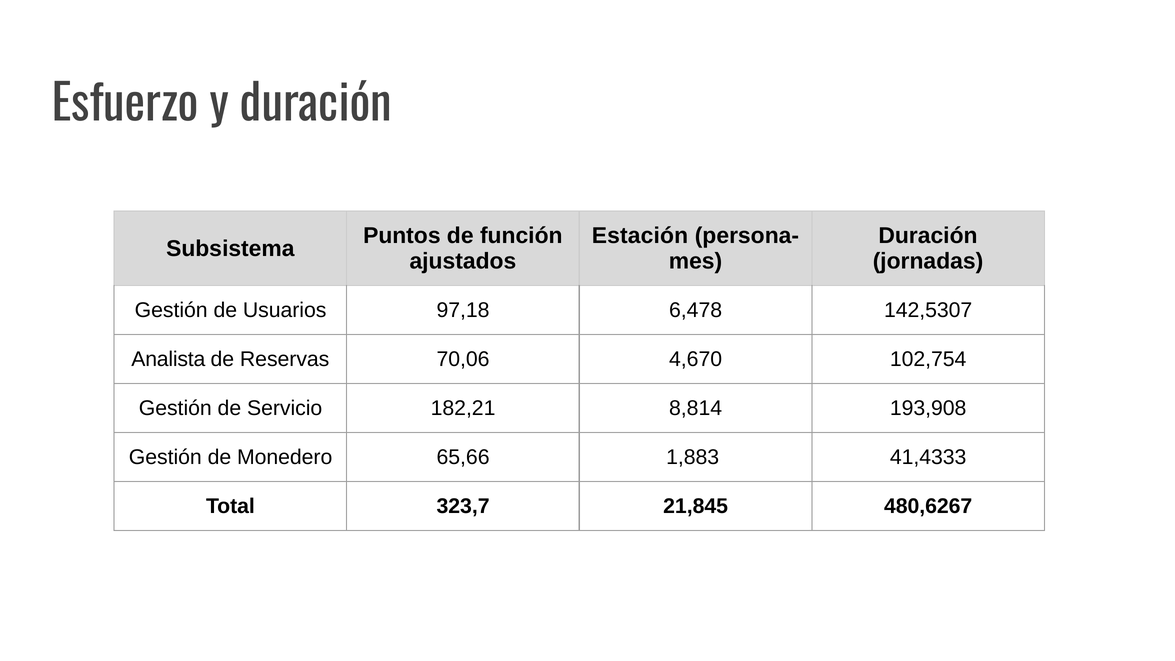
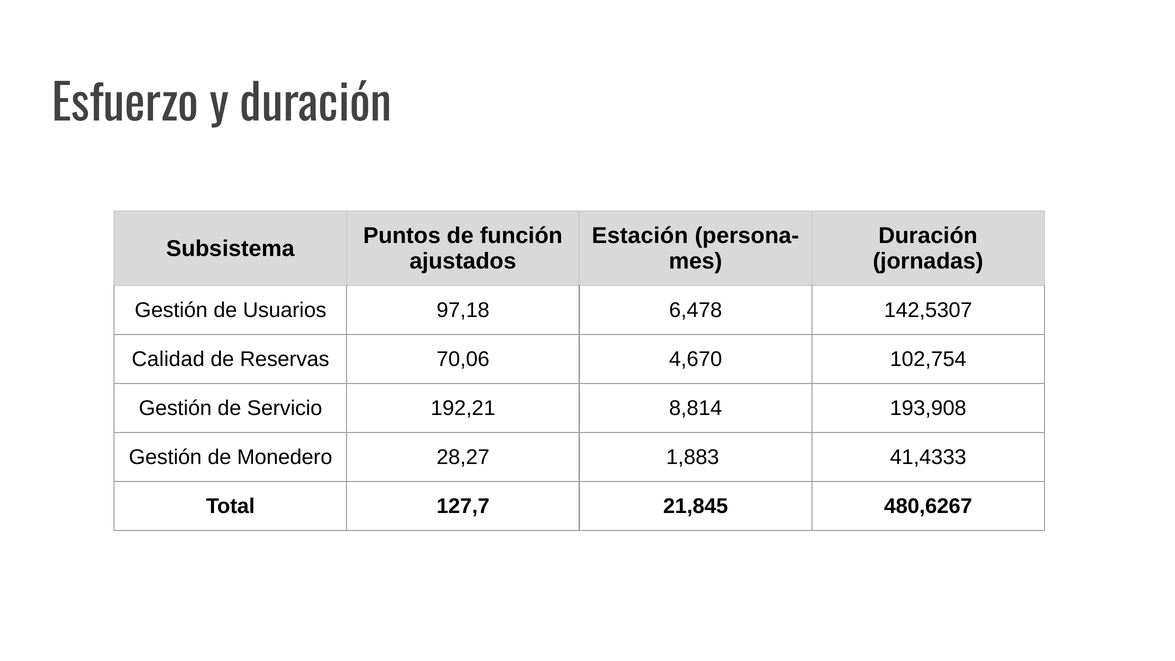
Analista: Analista -> Calidad
182,21: 182,21 -> 192,21
65,66: 65,66 -> 28,27
323,7: 323,7 -> 127,7
